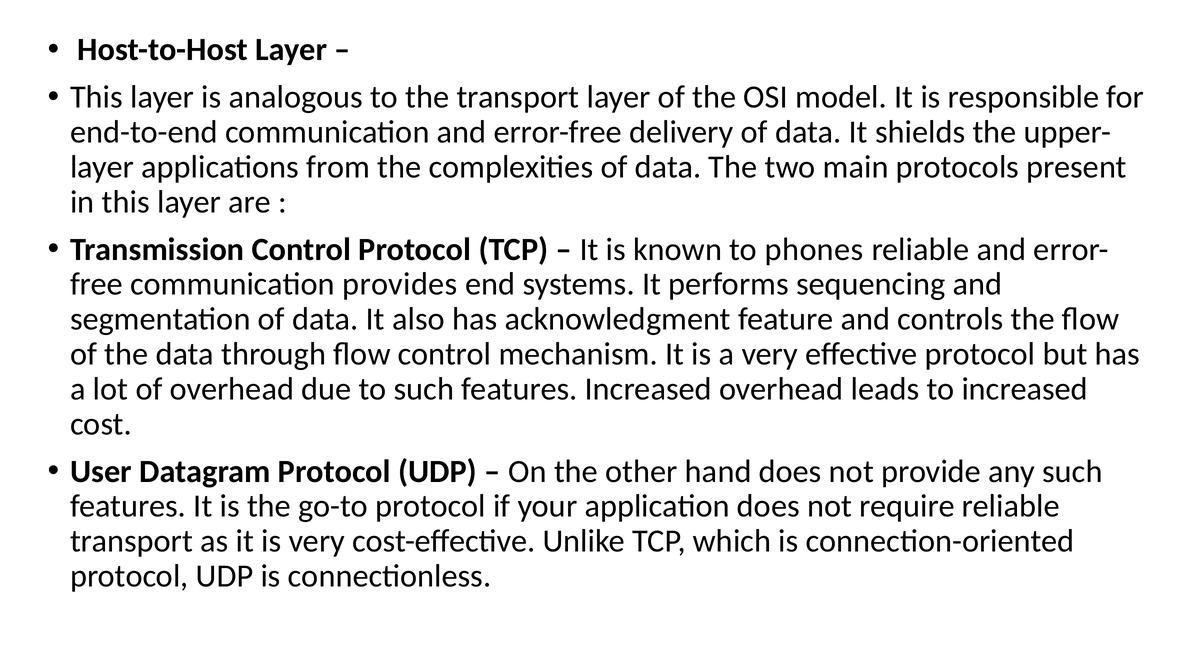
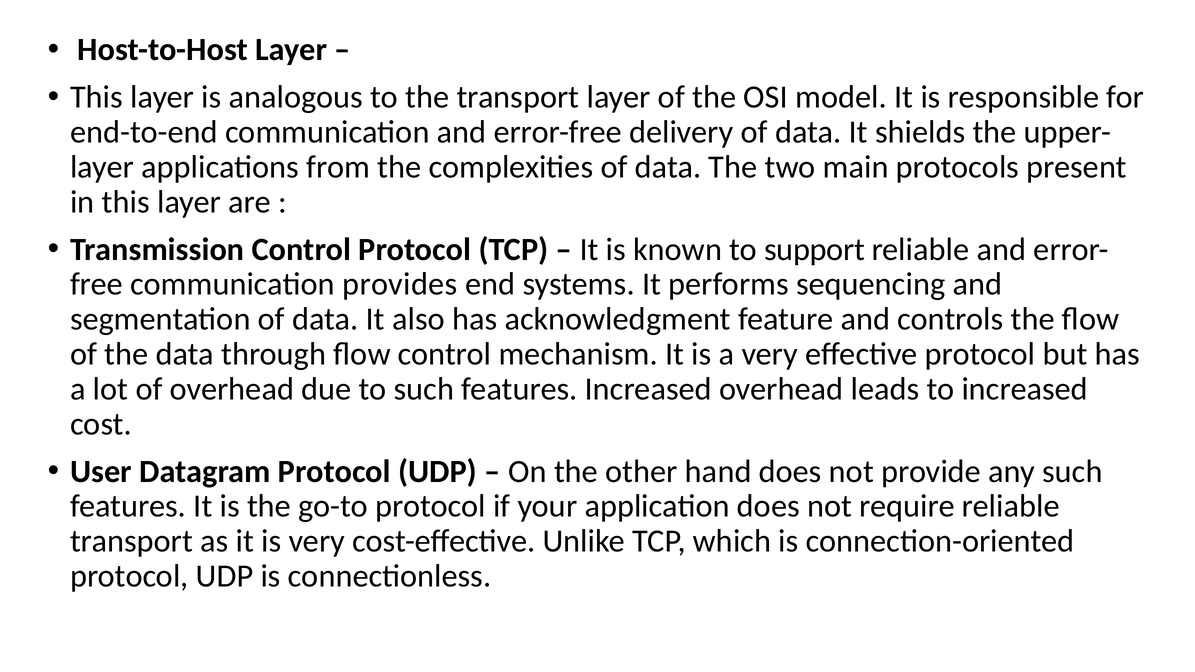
phones: phones -> support
